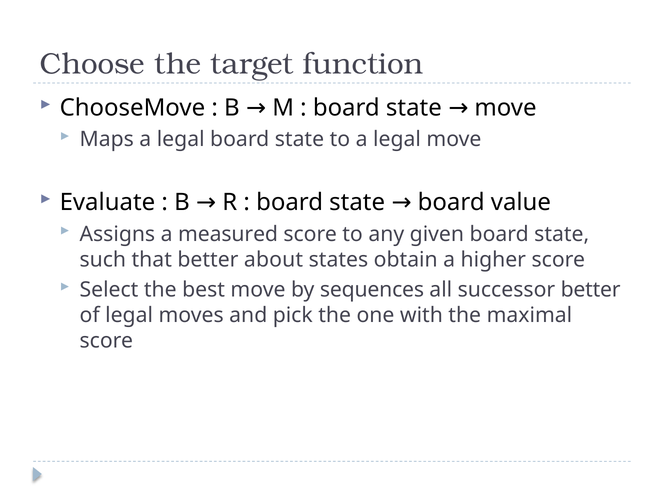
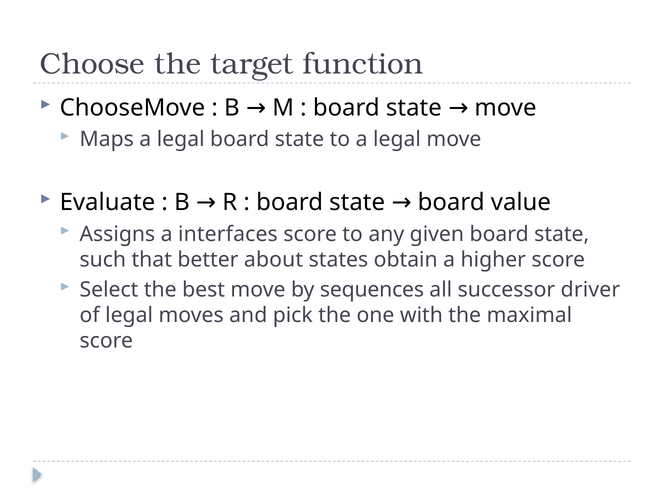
measured: measured -> interfaces
successor better: better -> driver
